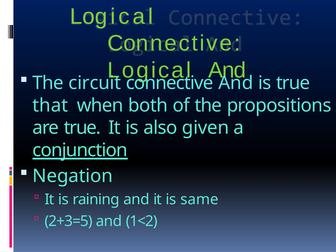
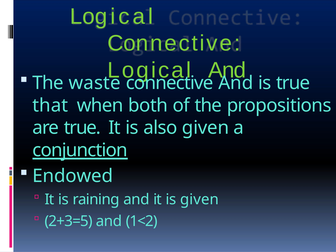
circuit: circuit -> waste
Negation: Negation -> Endowed
is same: same -> given
